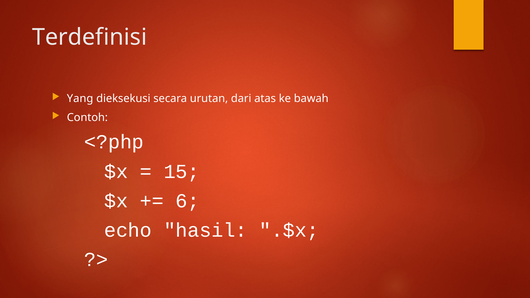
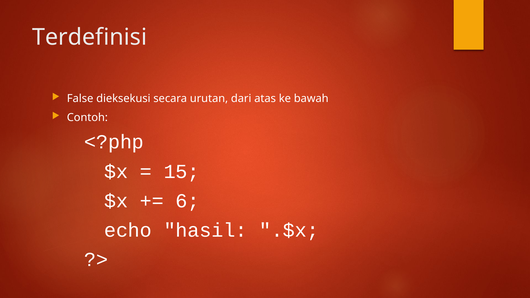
Yang: Yang -> False
